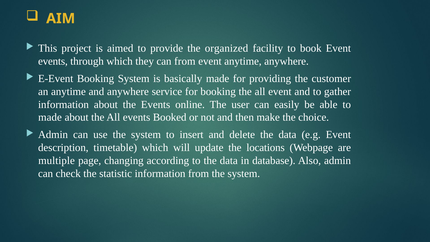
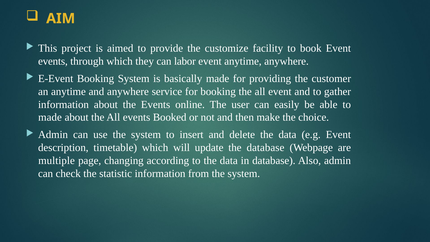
organized: organized -> customize
can from: from -> labor
the locations: locations -> database
